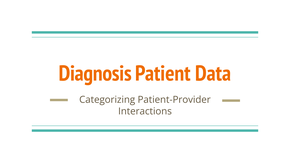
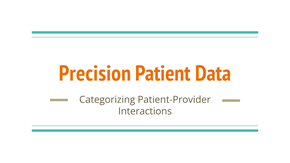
Diagnosis: Diagnosis -> Precision
